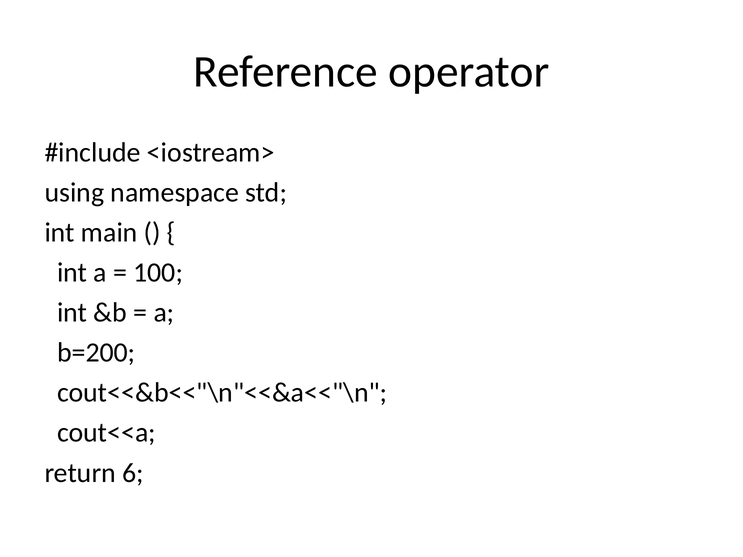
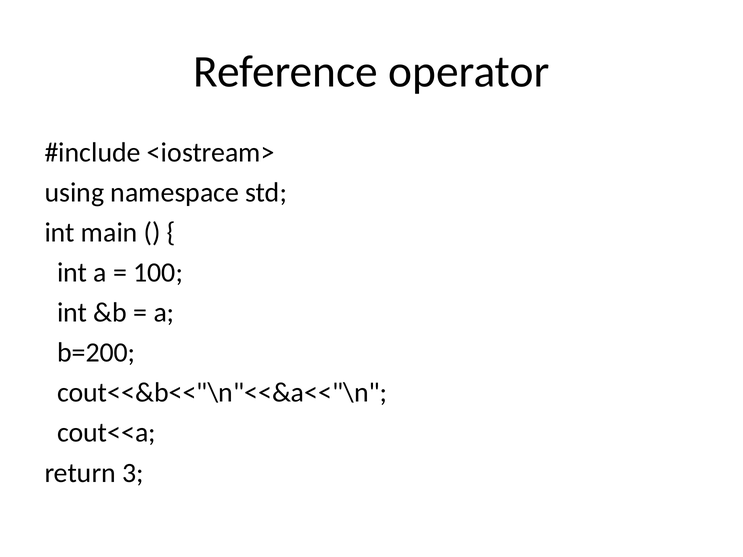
6: 6 -> 3
